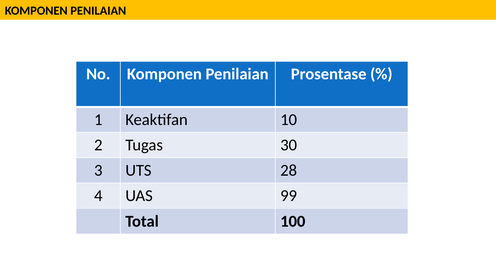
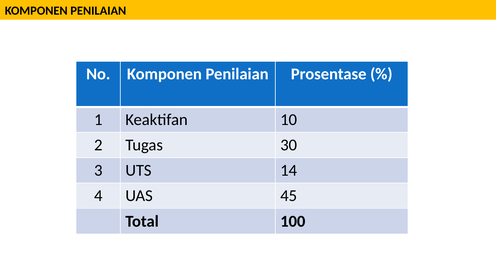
28: 28 -> 14
99: 99 -> 45
